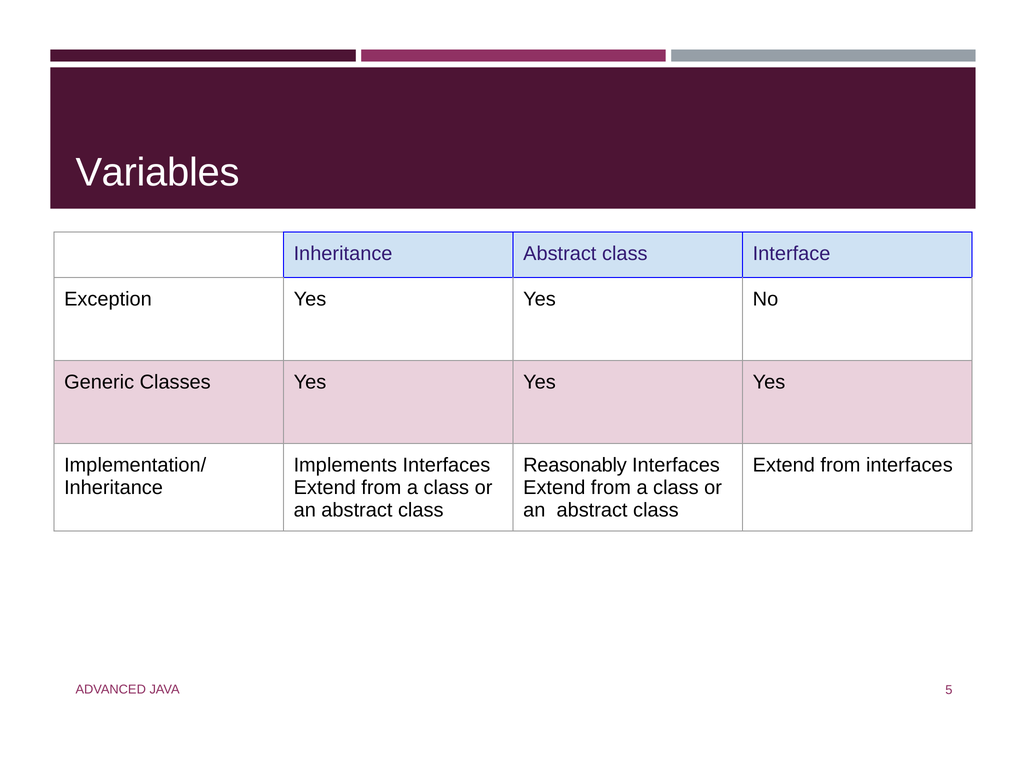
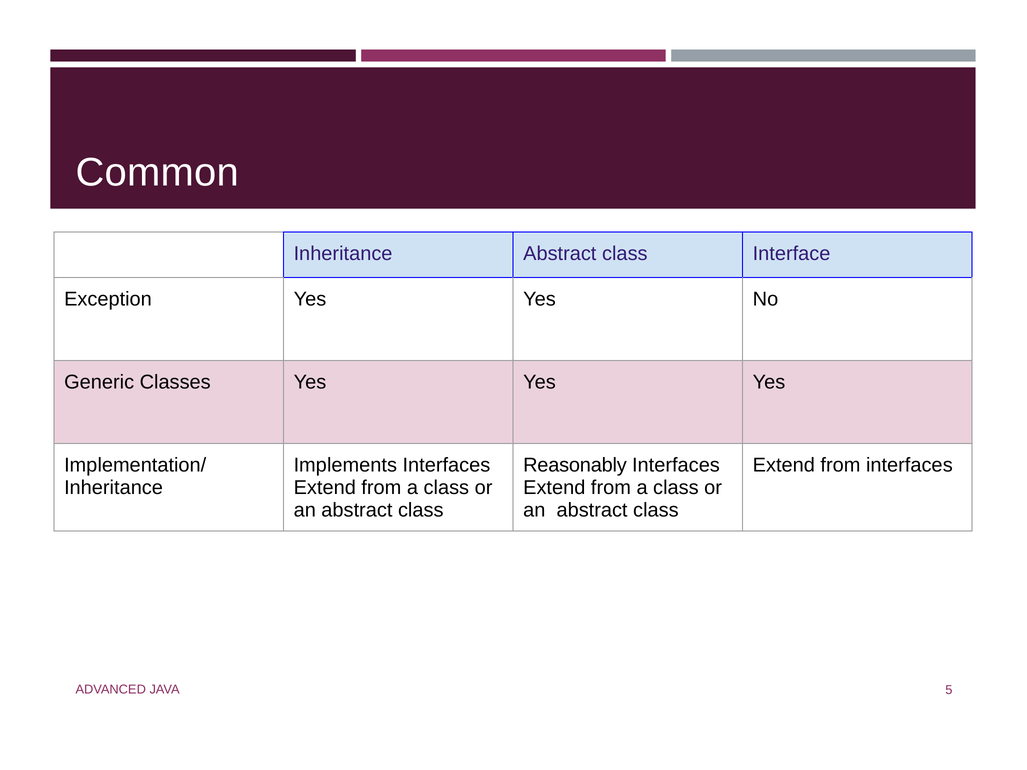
Variables: Variables -> Common
